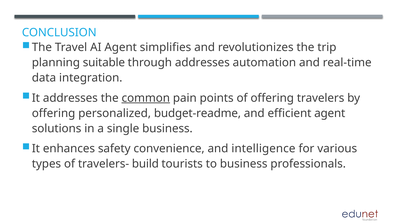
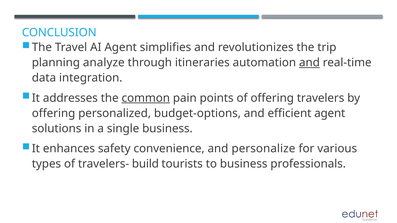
suitable: suitable -> analyze
through addresses: addresses -> itineraries
and at (309, 63) underline: none -> present
budget-readme: budget-readme -> budget-options
intelligence: intelligence -> personalize
